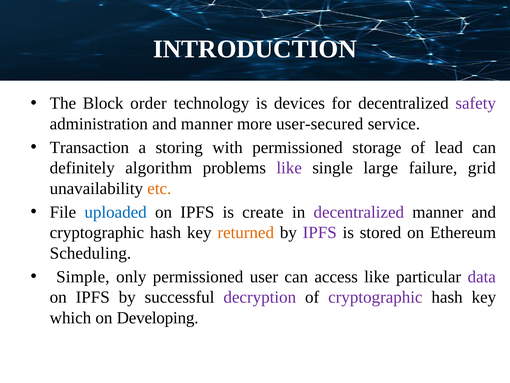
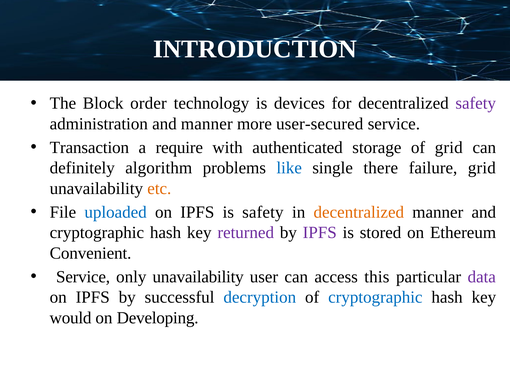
storing: storing -> require
with permissioned: permissioned -> authenticated
of lead: lead -> grid
like at (289, 168) colour: purple -> blue
large: large -> there
is create: create -> safety
decentralized at (359, 212) colour: purple -> orange
returned colour: orange -> purple
Scheduling: Scheduling -> Convenient
Simple at (83, 277): Simple -> Service
only permissioned: permissioned -> unavailability
access like: like -> this
decryption colour: purple -> blue
cryptographic at (375, 297) colour: purple -> blue
which: which -> would
